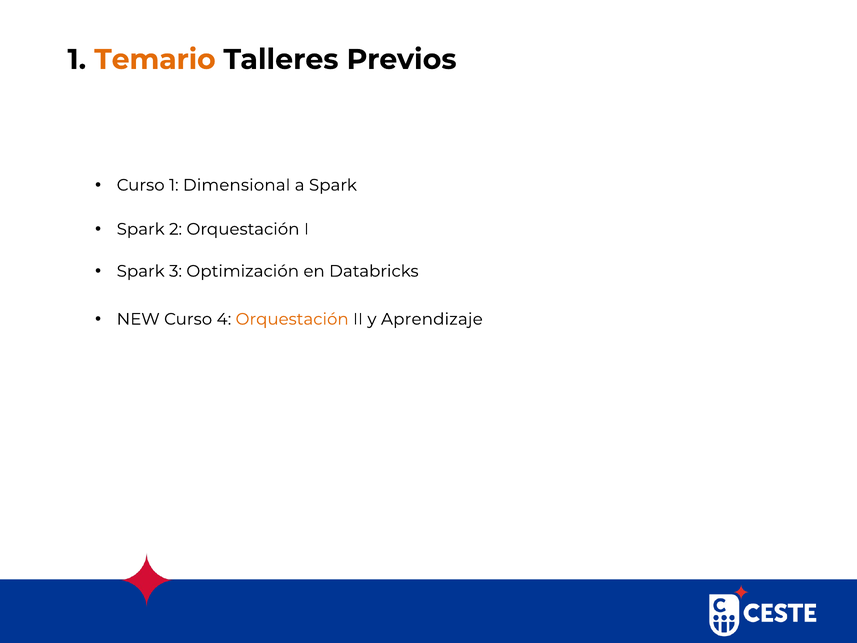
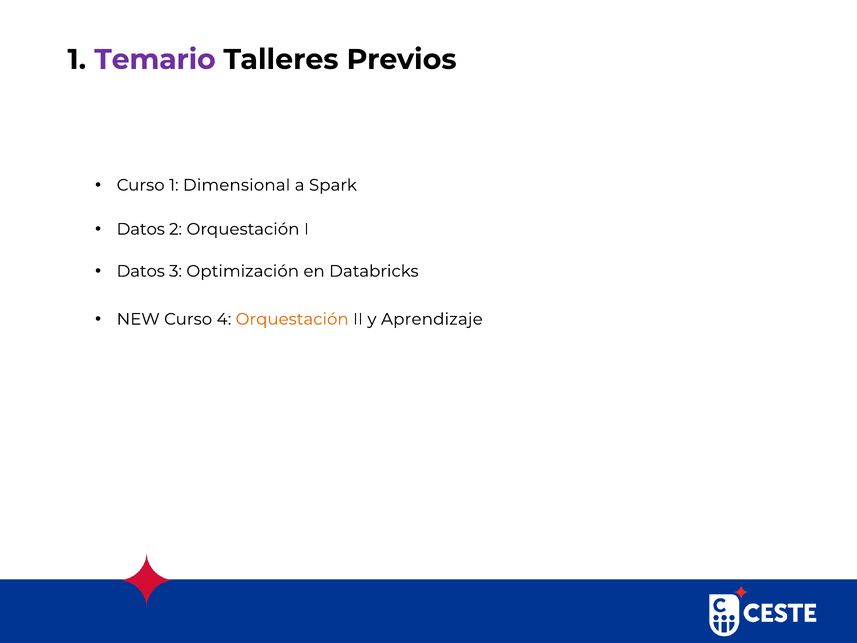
Temario colour: orange -> purple
Spark at (141, 229): Spark -> Datos
Spark at (141, 271): Spark -> Datos
